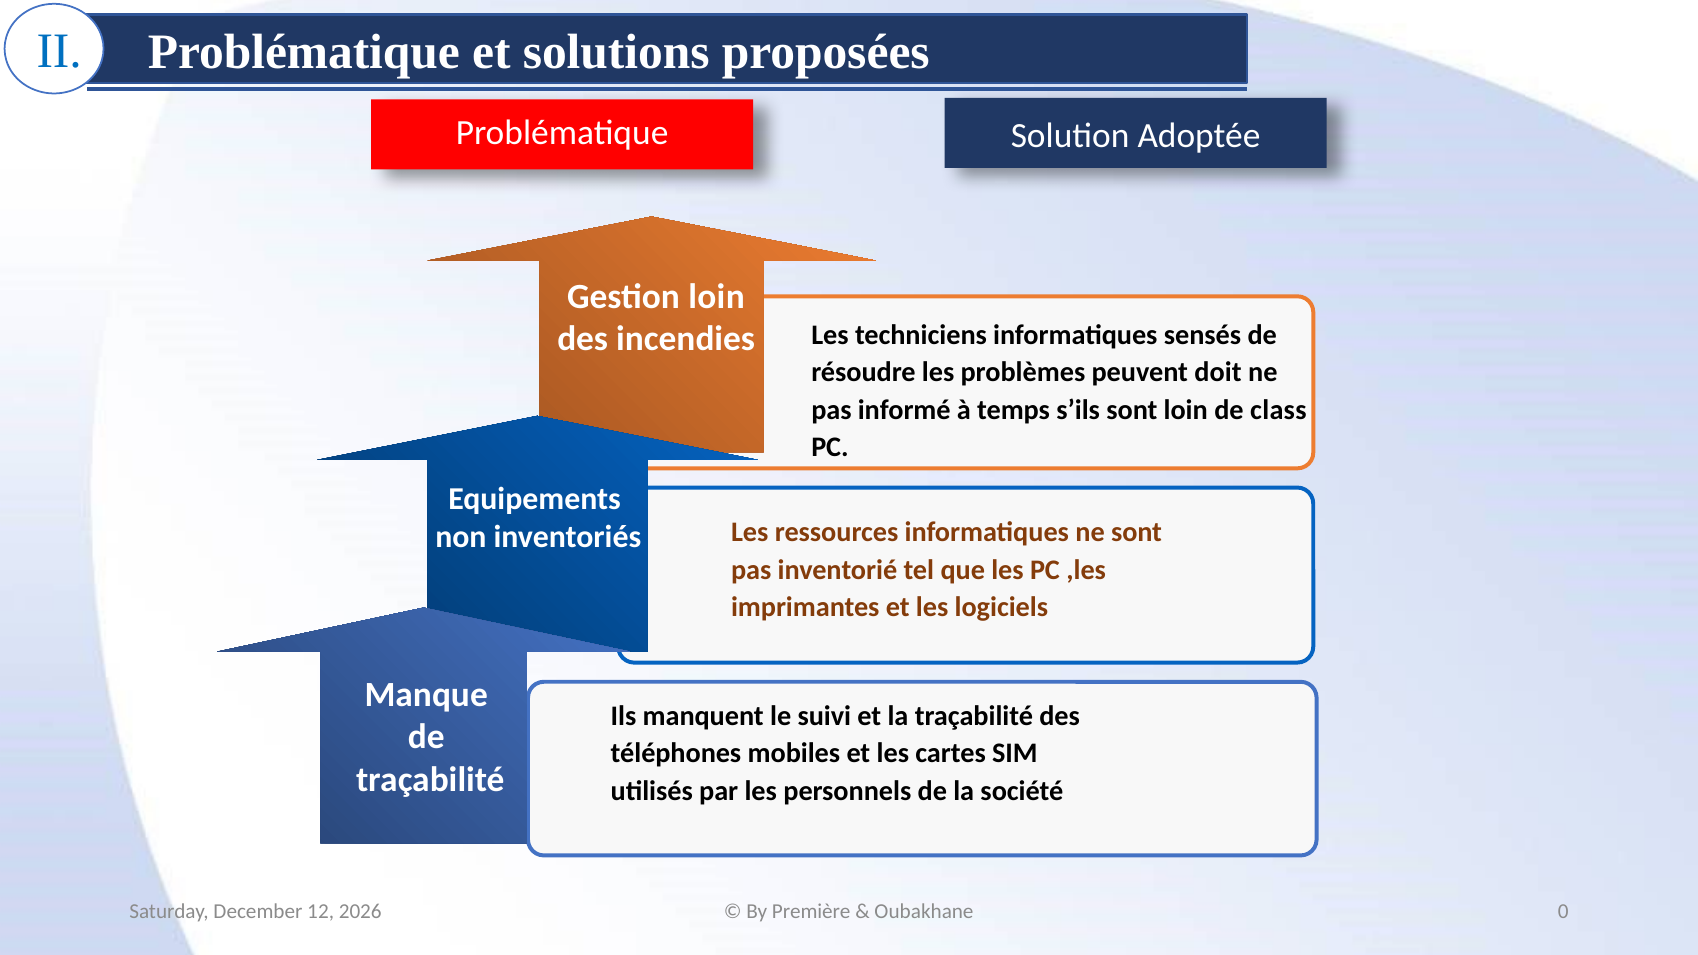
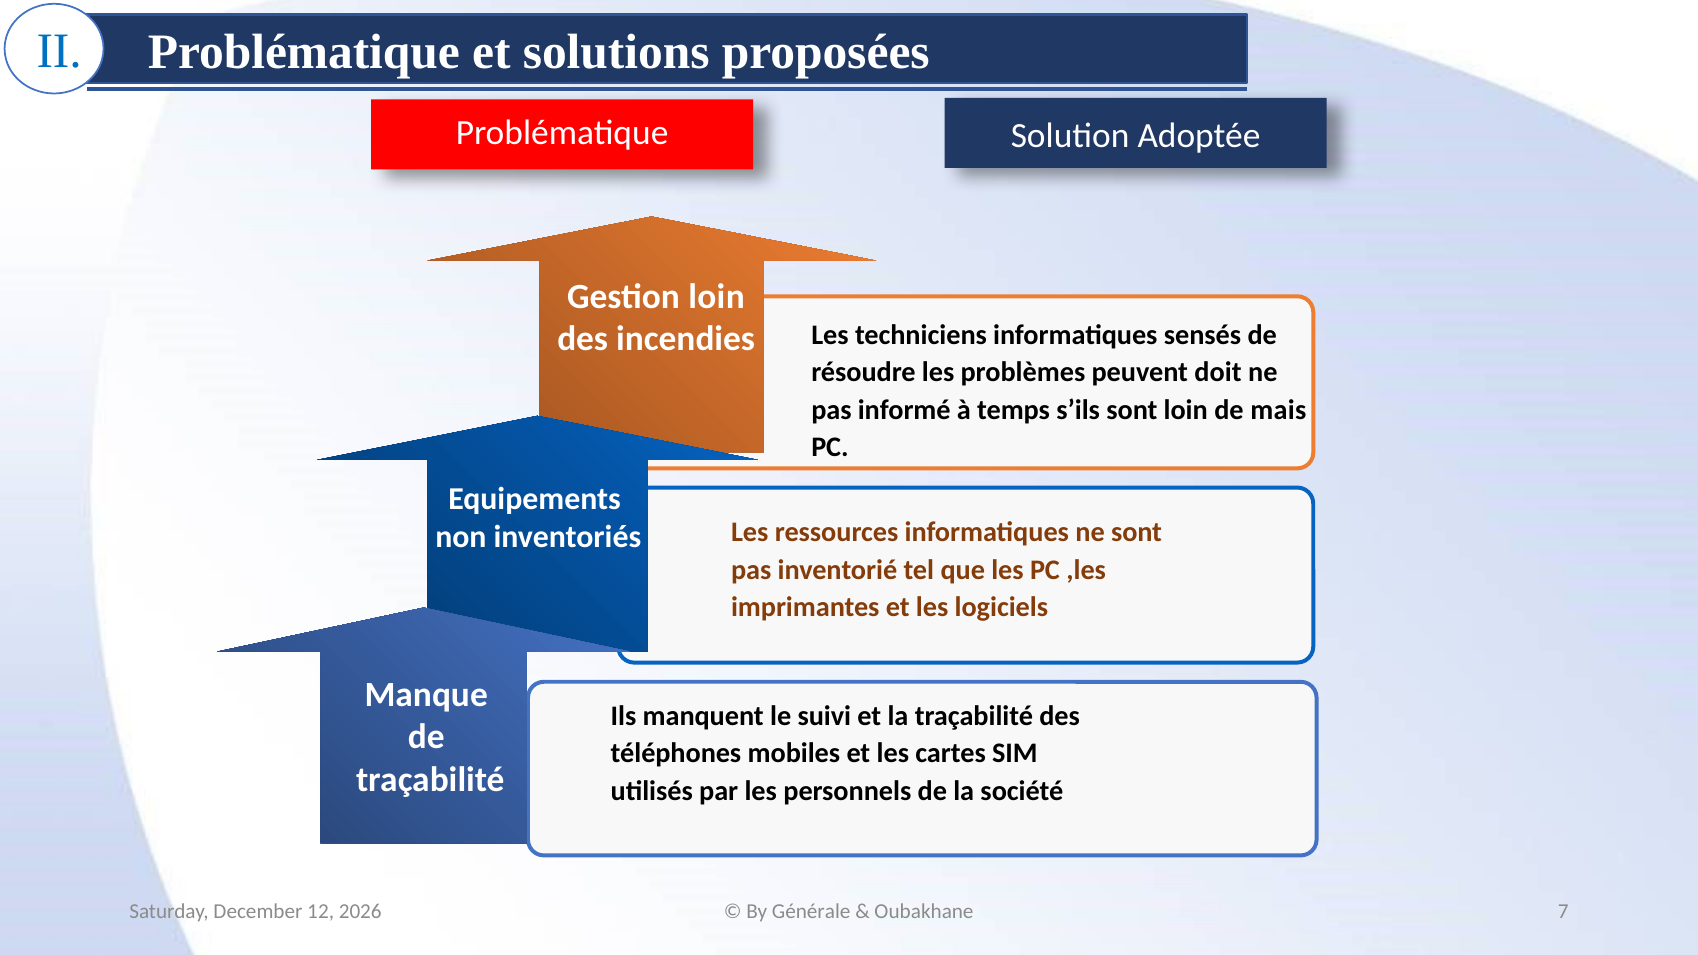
class: class -> mais
Première: Première -> Générale
0: 0 -> 7
